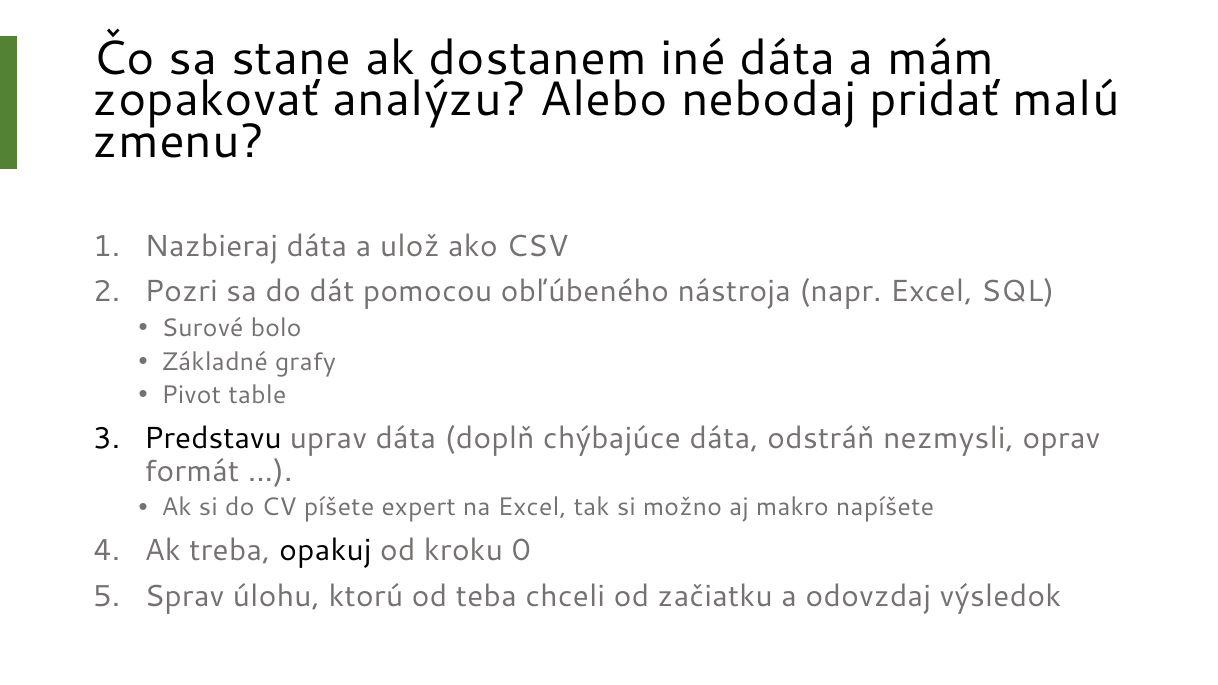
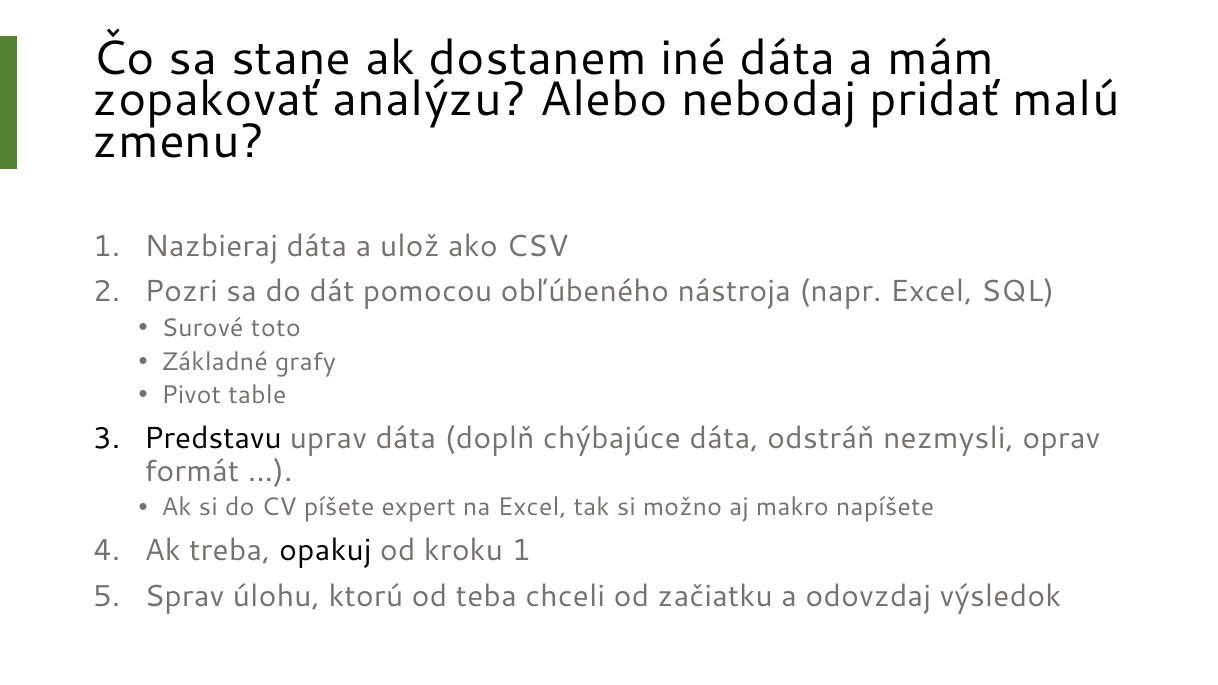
bolo: bolo -> toto
kroku 0: 0 -> 1
